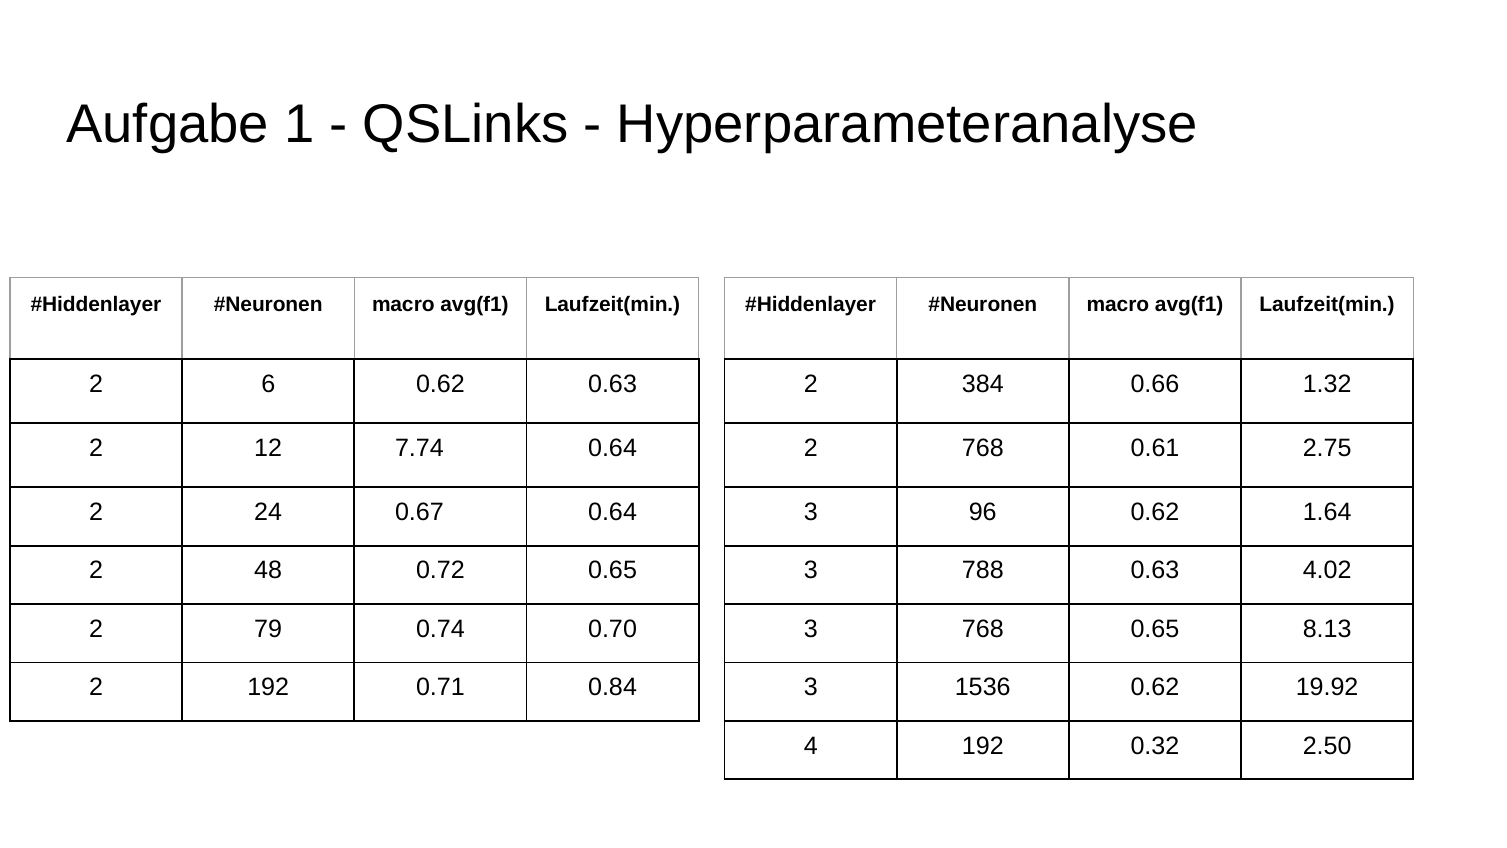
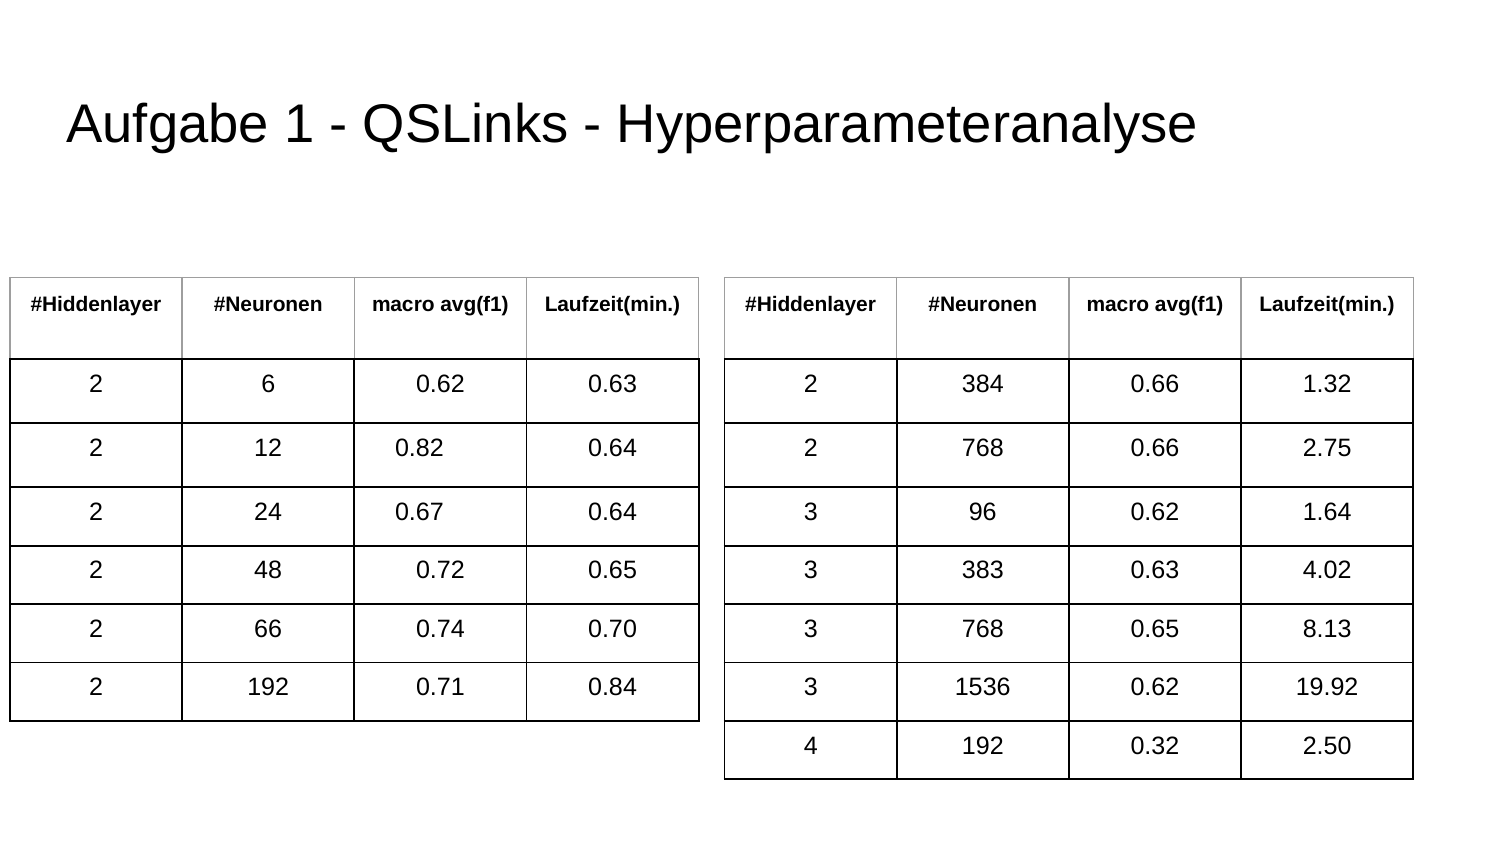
7.74: 7.74 -> 0.82
768 0.61: 0.61 -> 0.66
788: 788 -> 383
79: 79 -> 66
